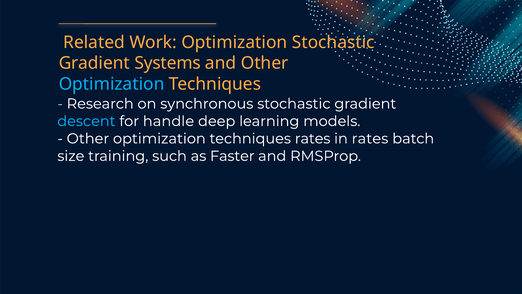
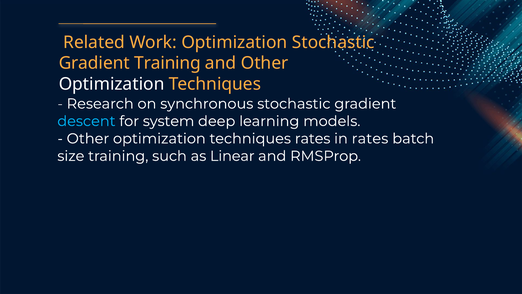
Gradient Systems: Systems -> Training
Optimization at (112, 84) colour: light blue -> white
handle: handle -> system
Faster: Faster -> Linear
